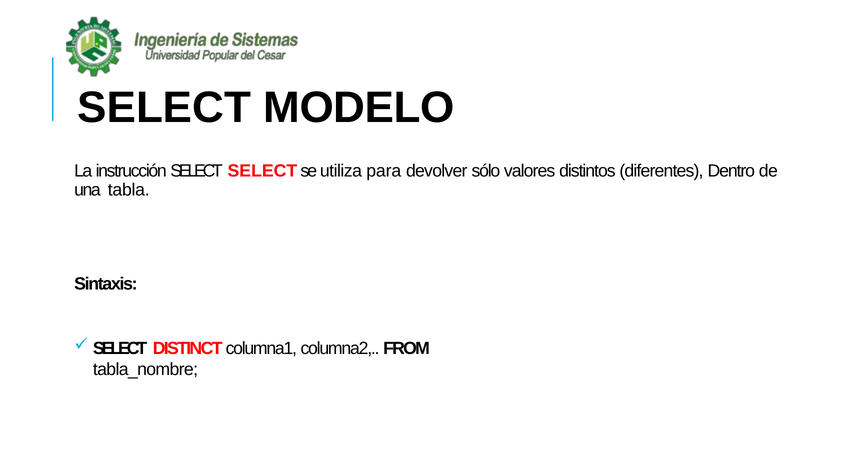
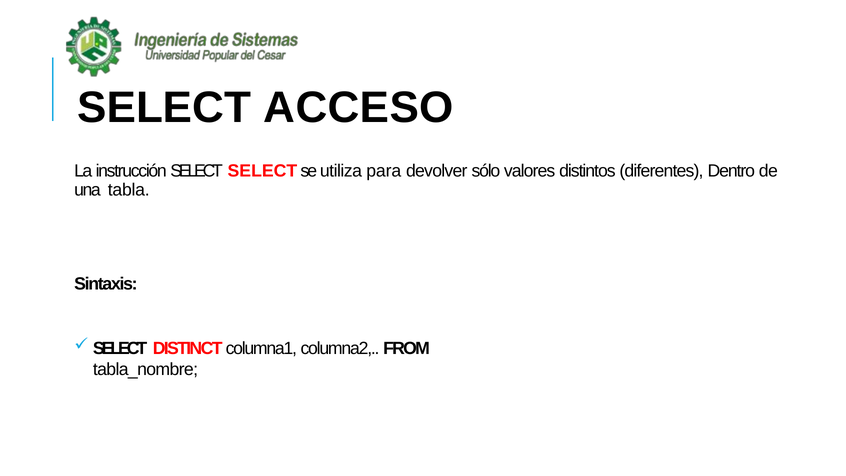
MODELO: MODELO -> ACCESO
